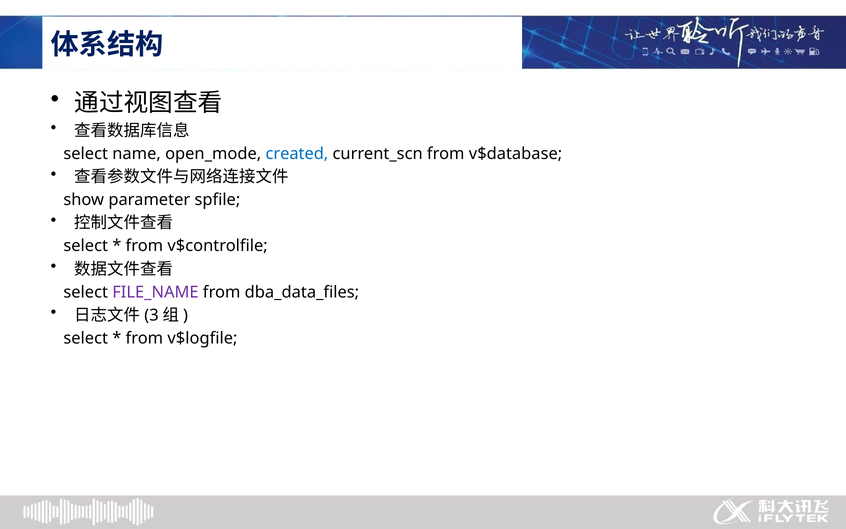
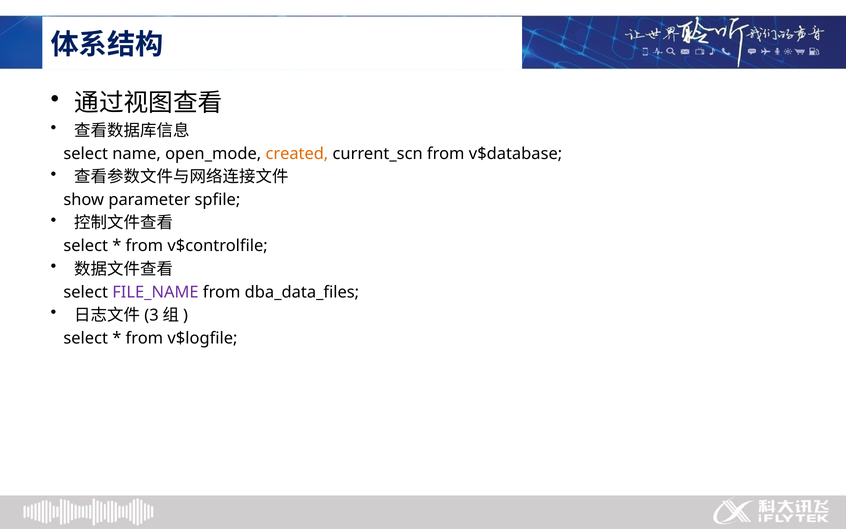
created colour: blue -> orange
